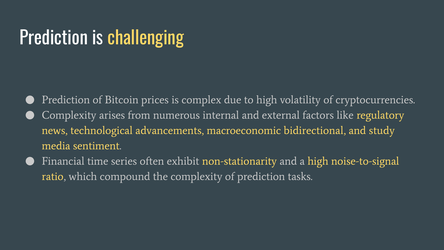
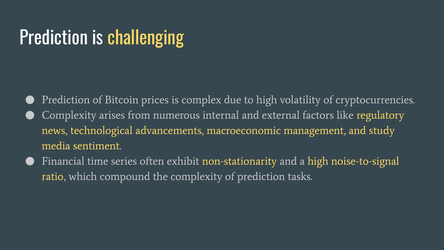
bidirectional: bidirectional -> management
